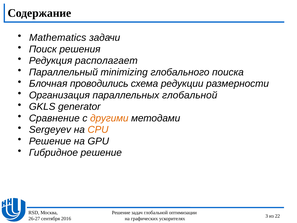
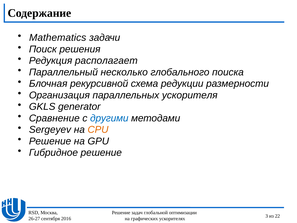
minimizing: minimizing -> несколько
проводились: проводились -> рекурсивной
параллельных глобальной: глобальной -> ускорителя
другими colour: orange -> blue
